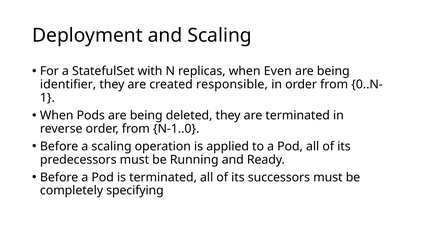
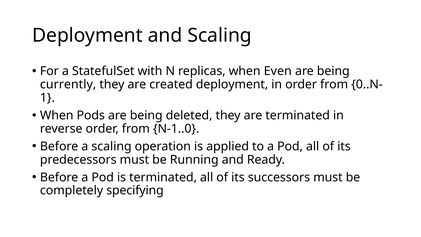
identifier: identifier -> currently
created responsible: responsible -> deployment
